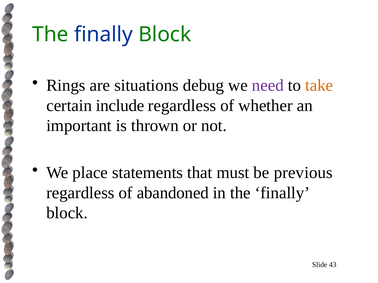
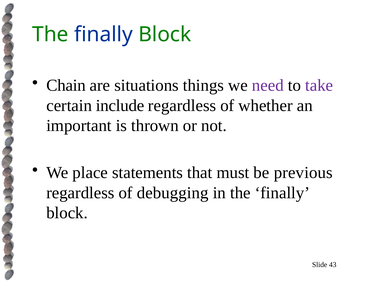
Rings: Rings -> Chain
debug: debug -> things
take colour: orange -> purple
abandoned: abandoned -> debugging
